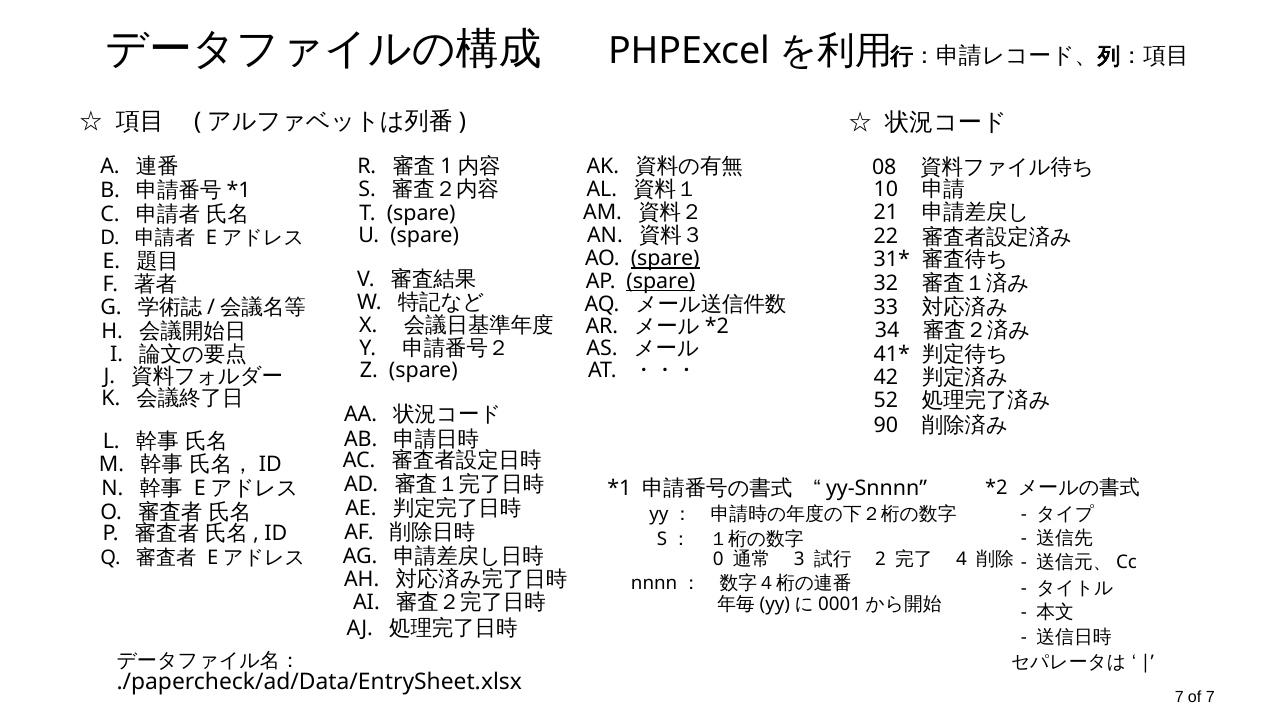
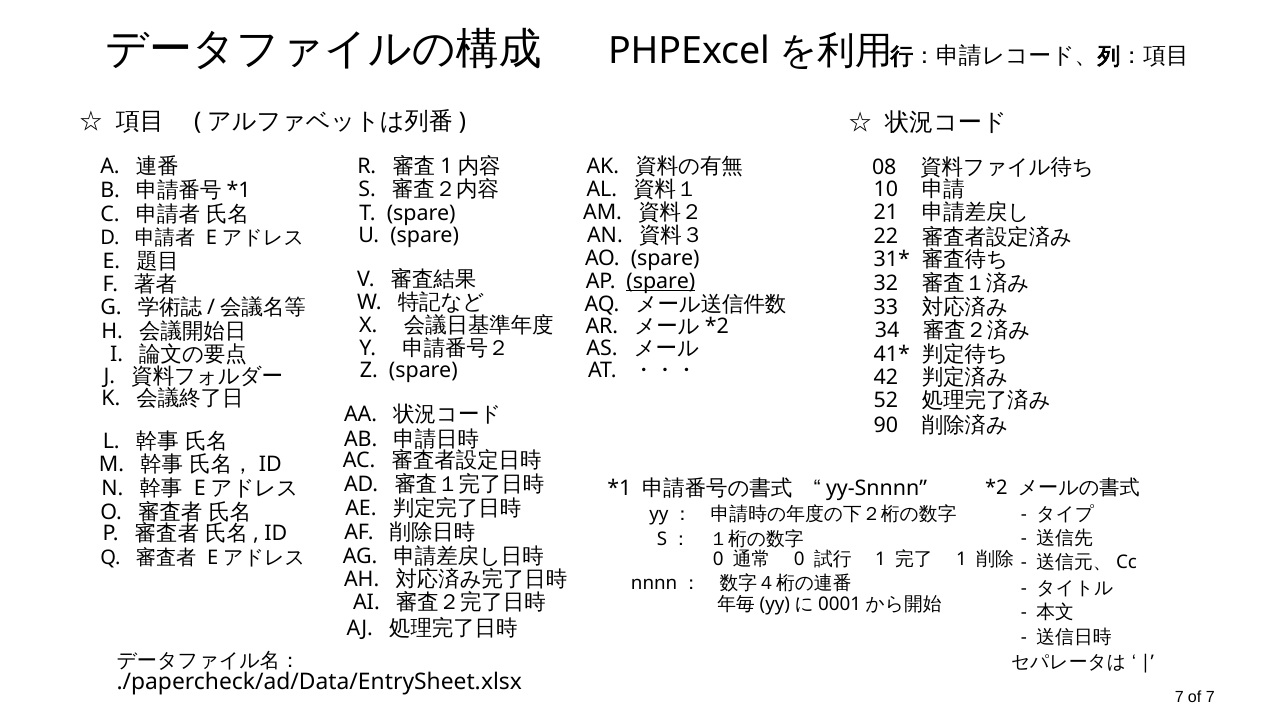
spare at (665, 259) underline: present -> none
3 at (799, 559): 3 -> 0
2 at (880, 559): 2 -> 1
4 at (962, 559): 4 -> 1
